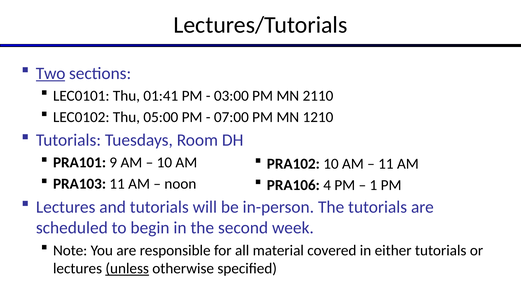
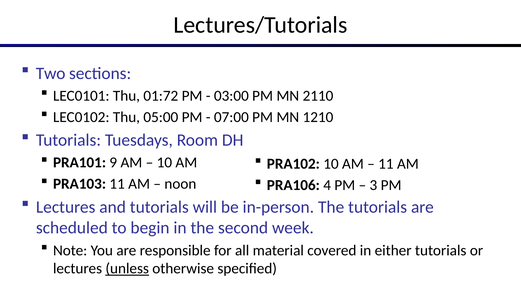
Two underline: present -> none
01:41: 01:41 -> 01:72
1: 1 -> 3
